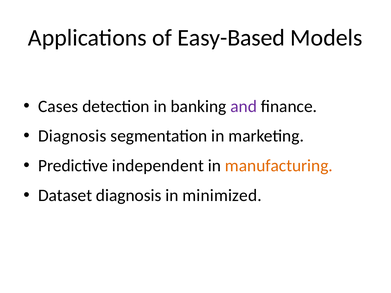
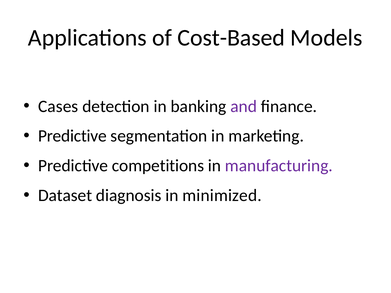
Easy-Based: Easy-Based -> Cost-Based
Diagnosis at (72, 136): Diagnosis -> Predictive
independent: independent -> competitions
manufacturing colour: orange -> purple
